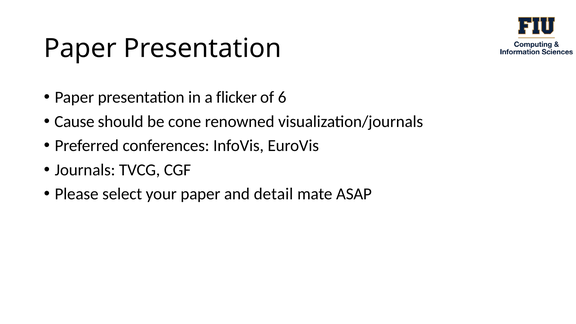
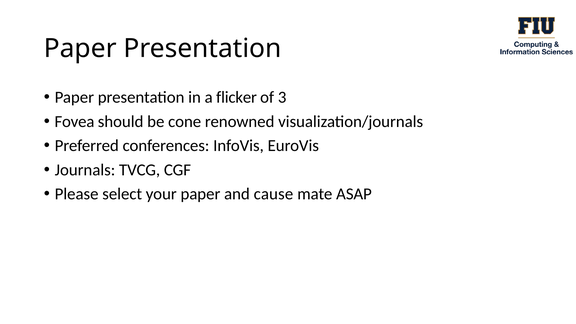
6: 6 -> 3
Cause: Cause -> Fovea
detail: detail -> cause
